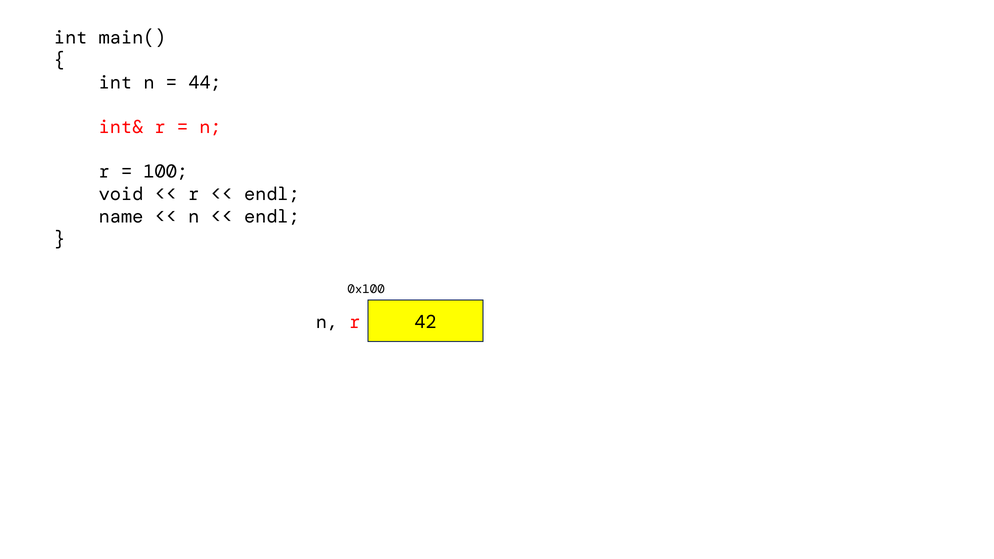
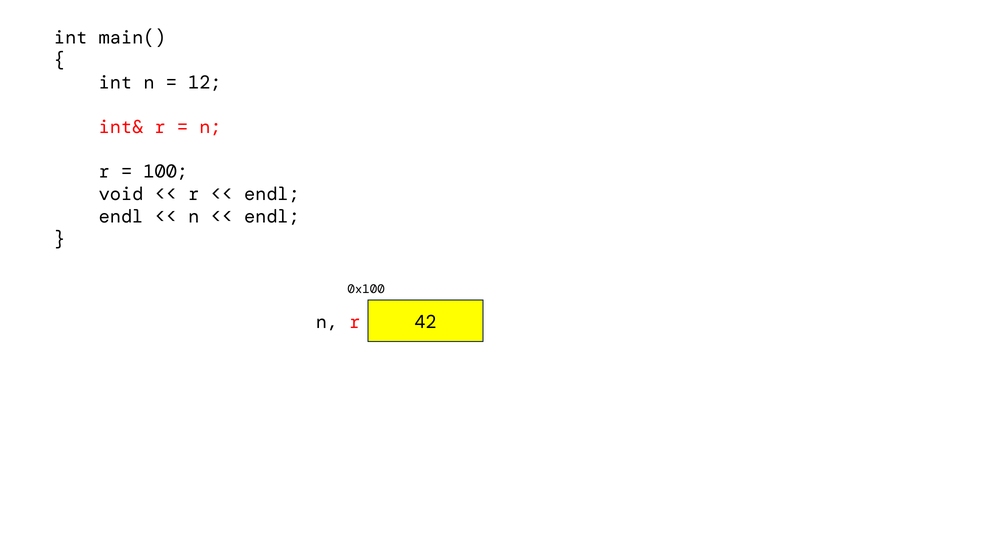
44: 44 -> 12
name at (121, 217): name -> endl
